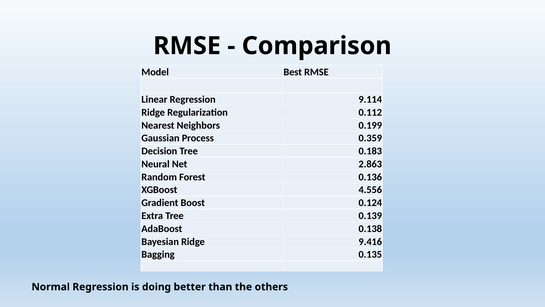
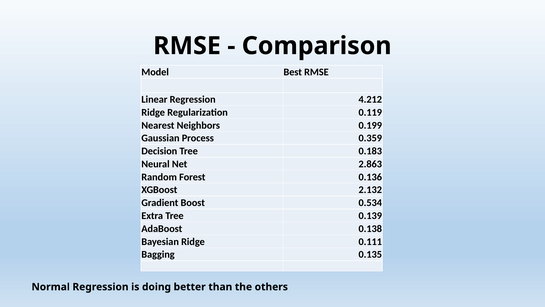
9.114: 9.114 -> 4.212
0.112: 0.112 -> 0.119
4.556: 4.556 -> 2.132
0.124: 0.124 -> 0.534
9.416: 9.416 -> 0.111
